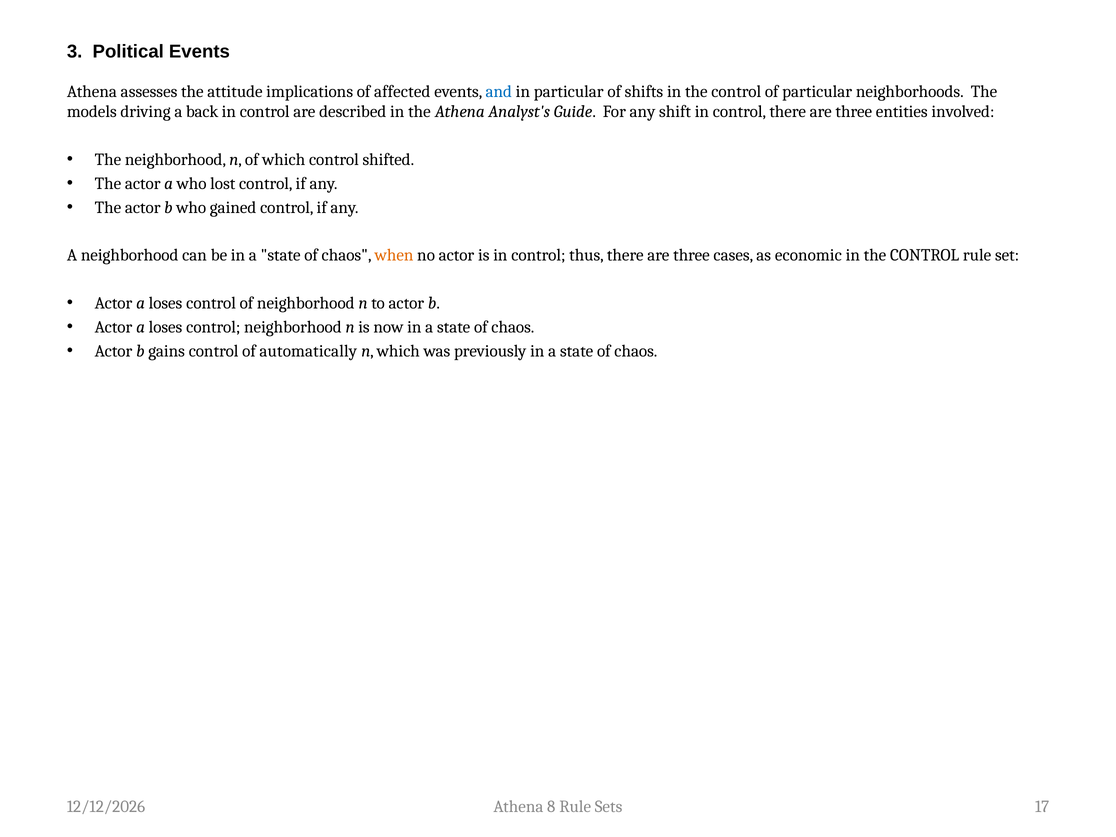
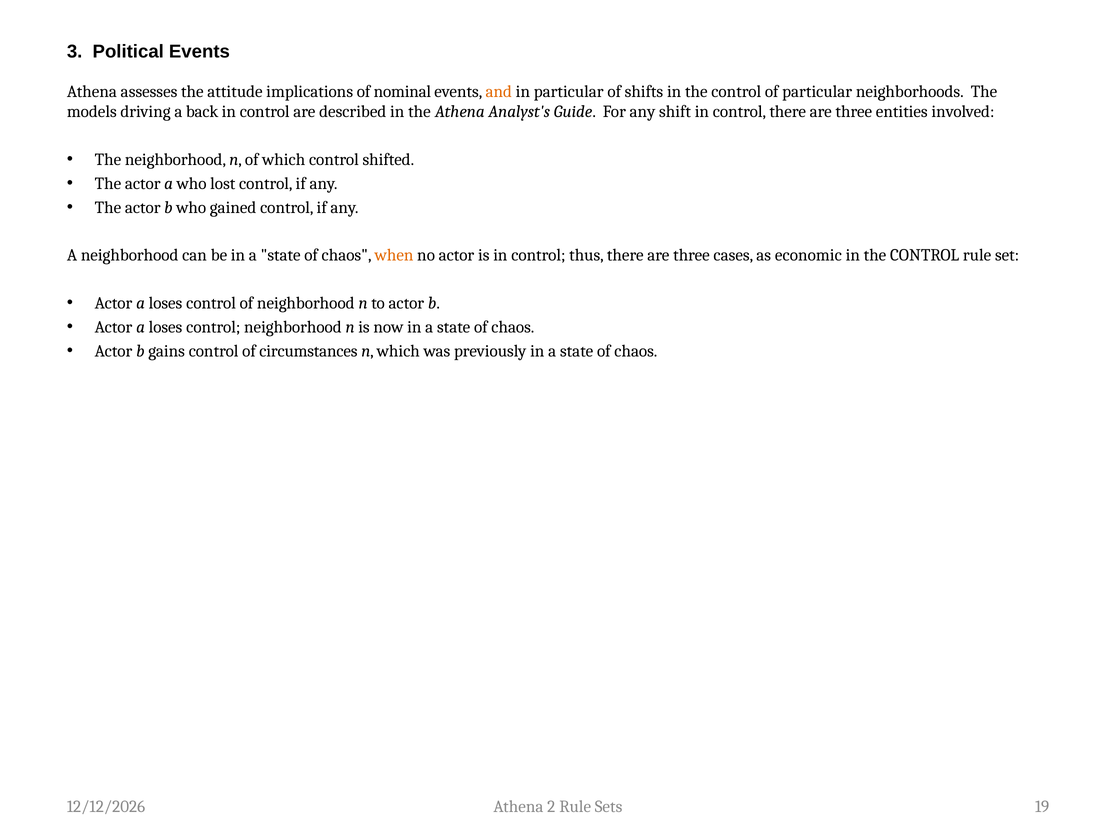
affected: affected -> nominal
and colour: blue -> orange
automatically: automatically -> circumstances
8: 8 -> 2
17: 17 -> 19
